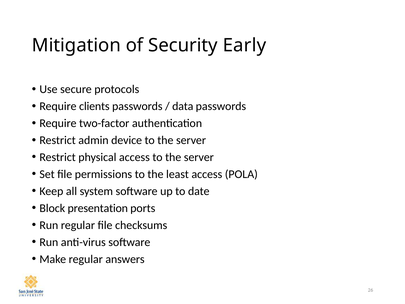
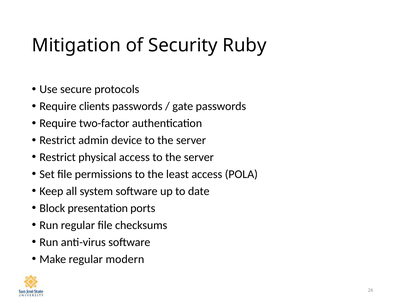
Early: Early -> Ruby
data: data -> gate
answers: answers -> modern
